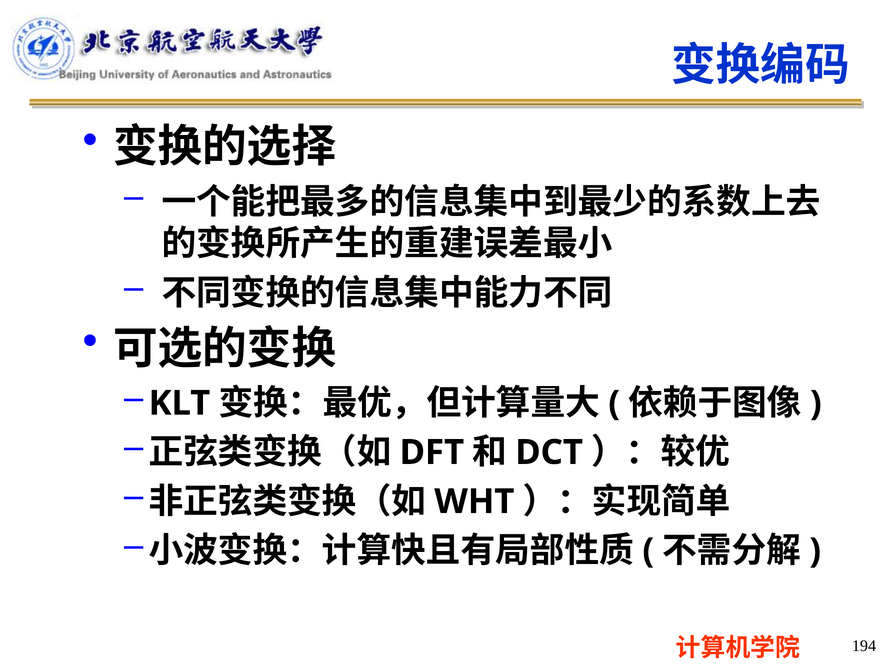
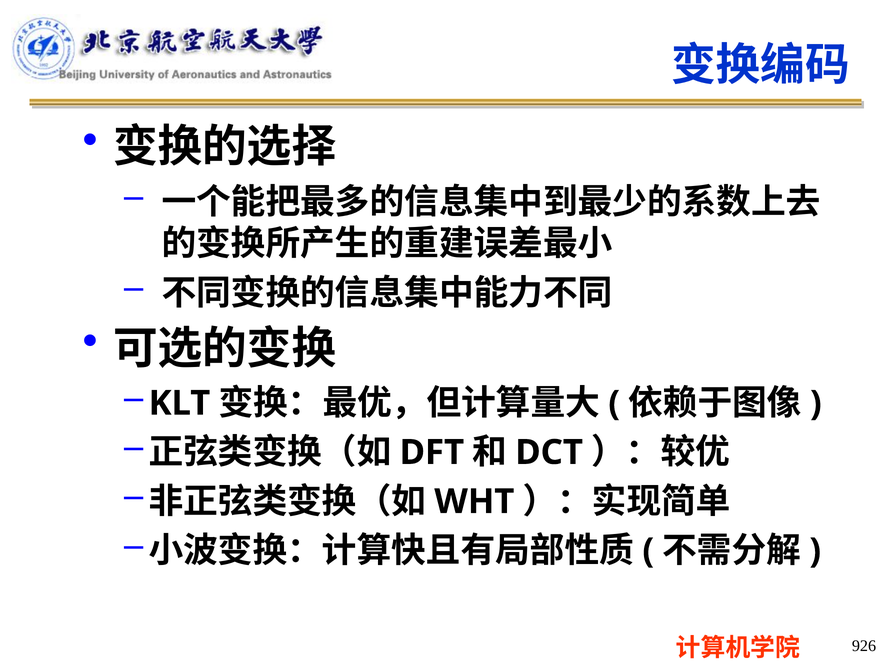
194: 194 -> 926
